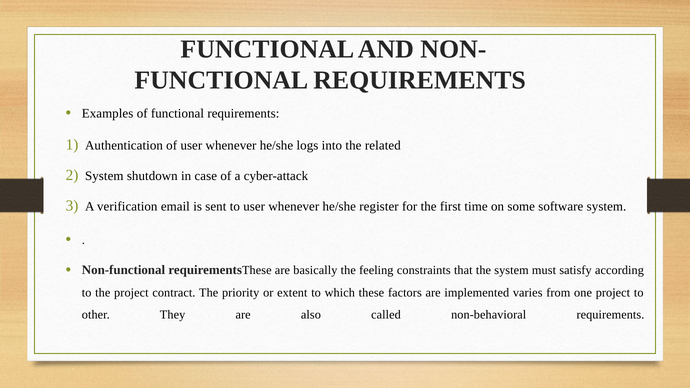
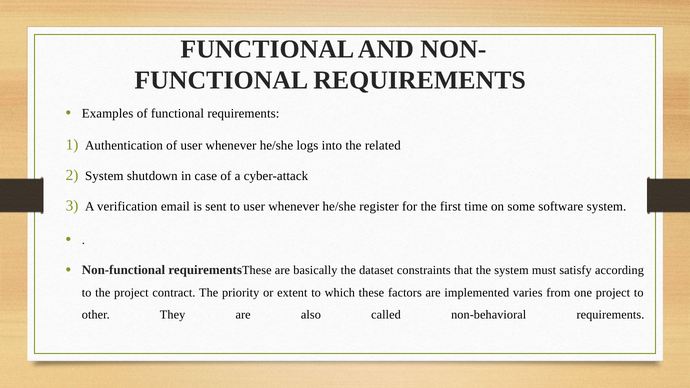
feeling: feeling -> dataset
